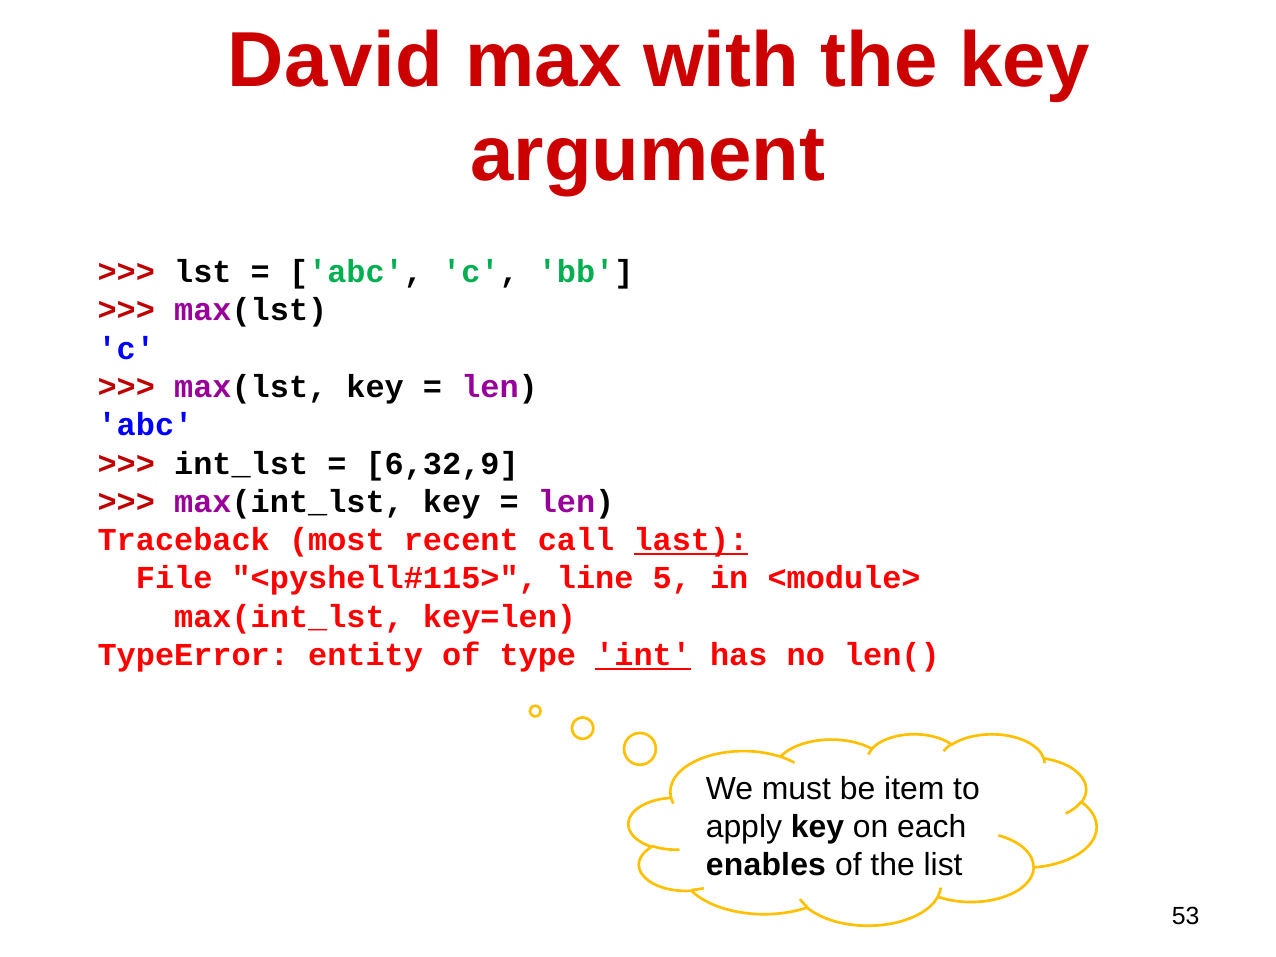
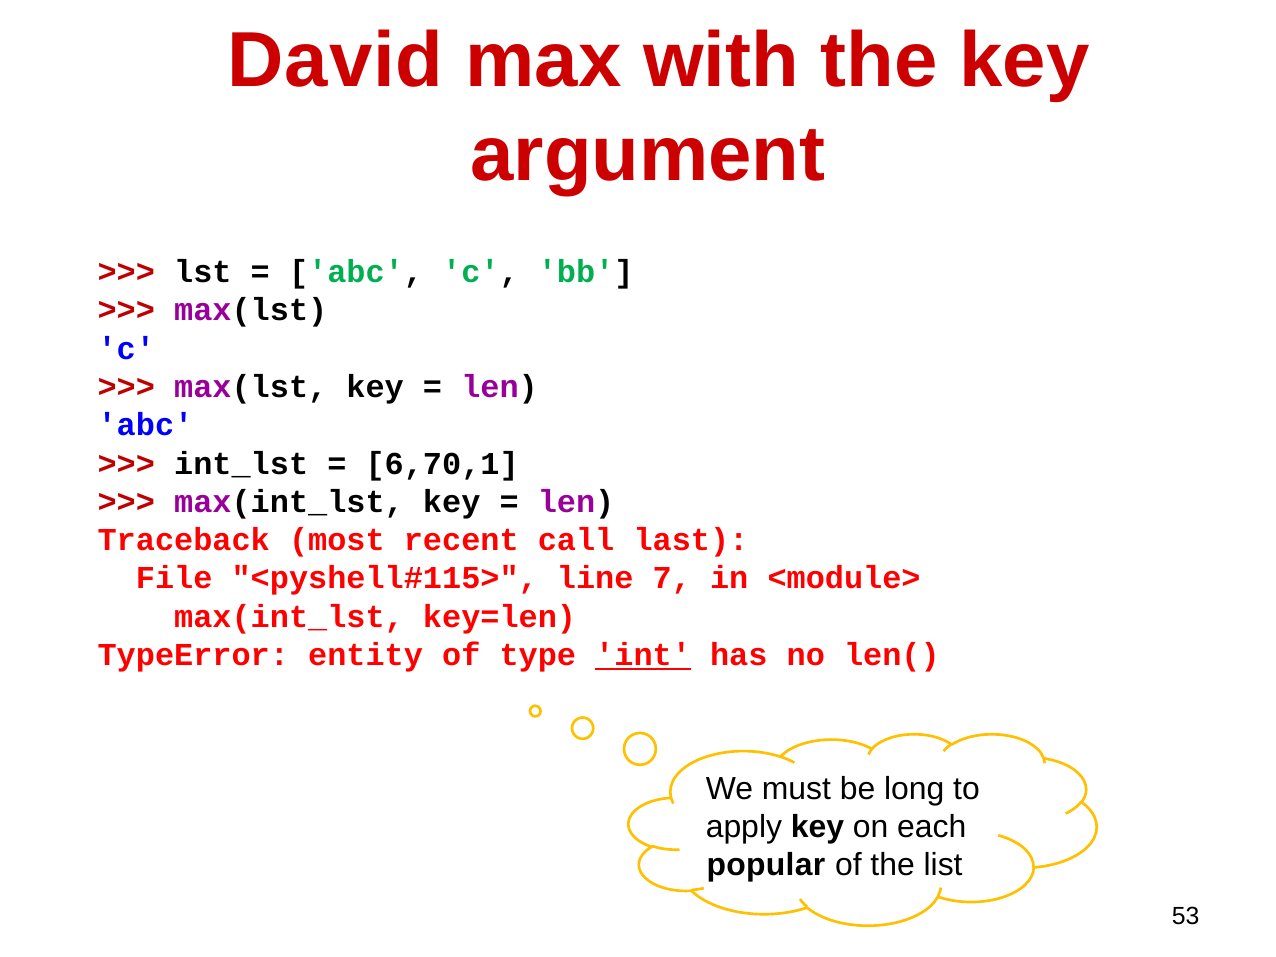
6,32,9: 6,32,9 -> 6,70,1
last underline: present -> none
5: 5 -> 7
item: item -> long
enables: enables -> popular
